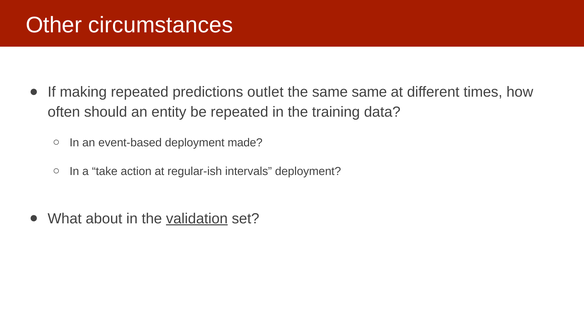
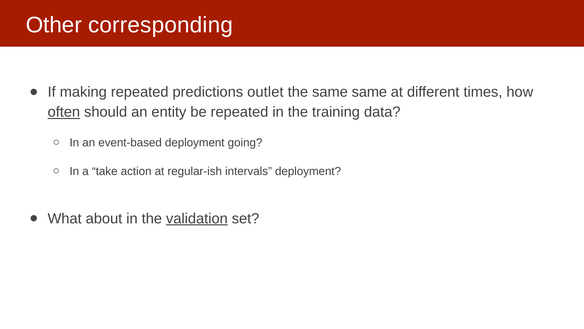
circumstances: circumstances -> corresponding
often underline: none -> present
made: made -> going
